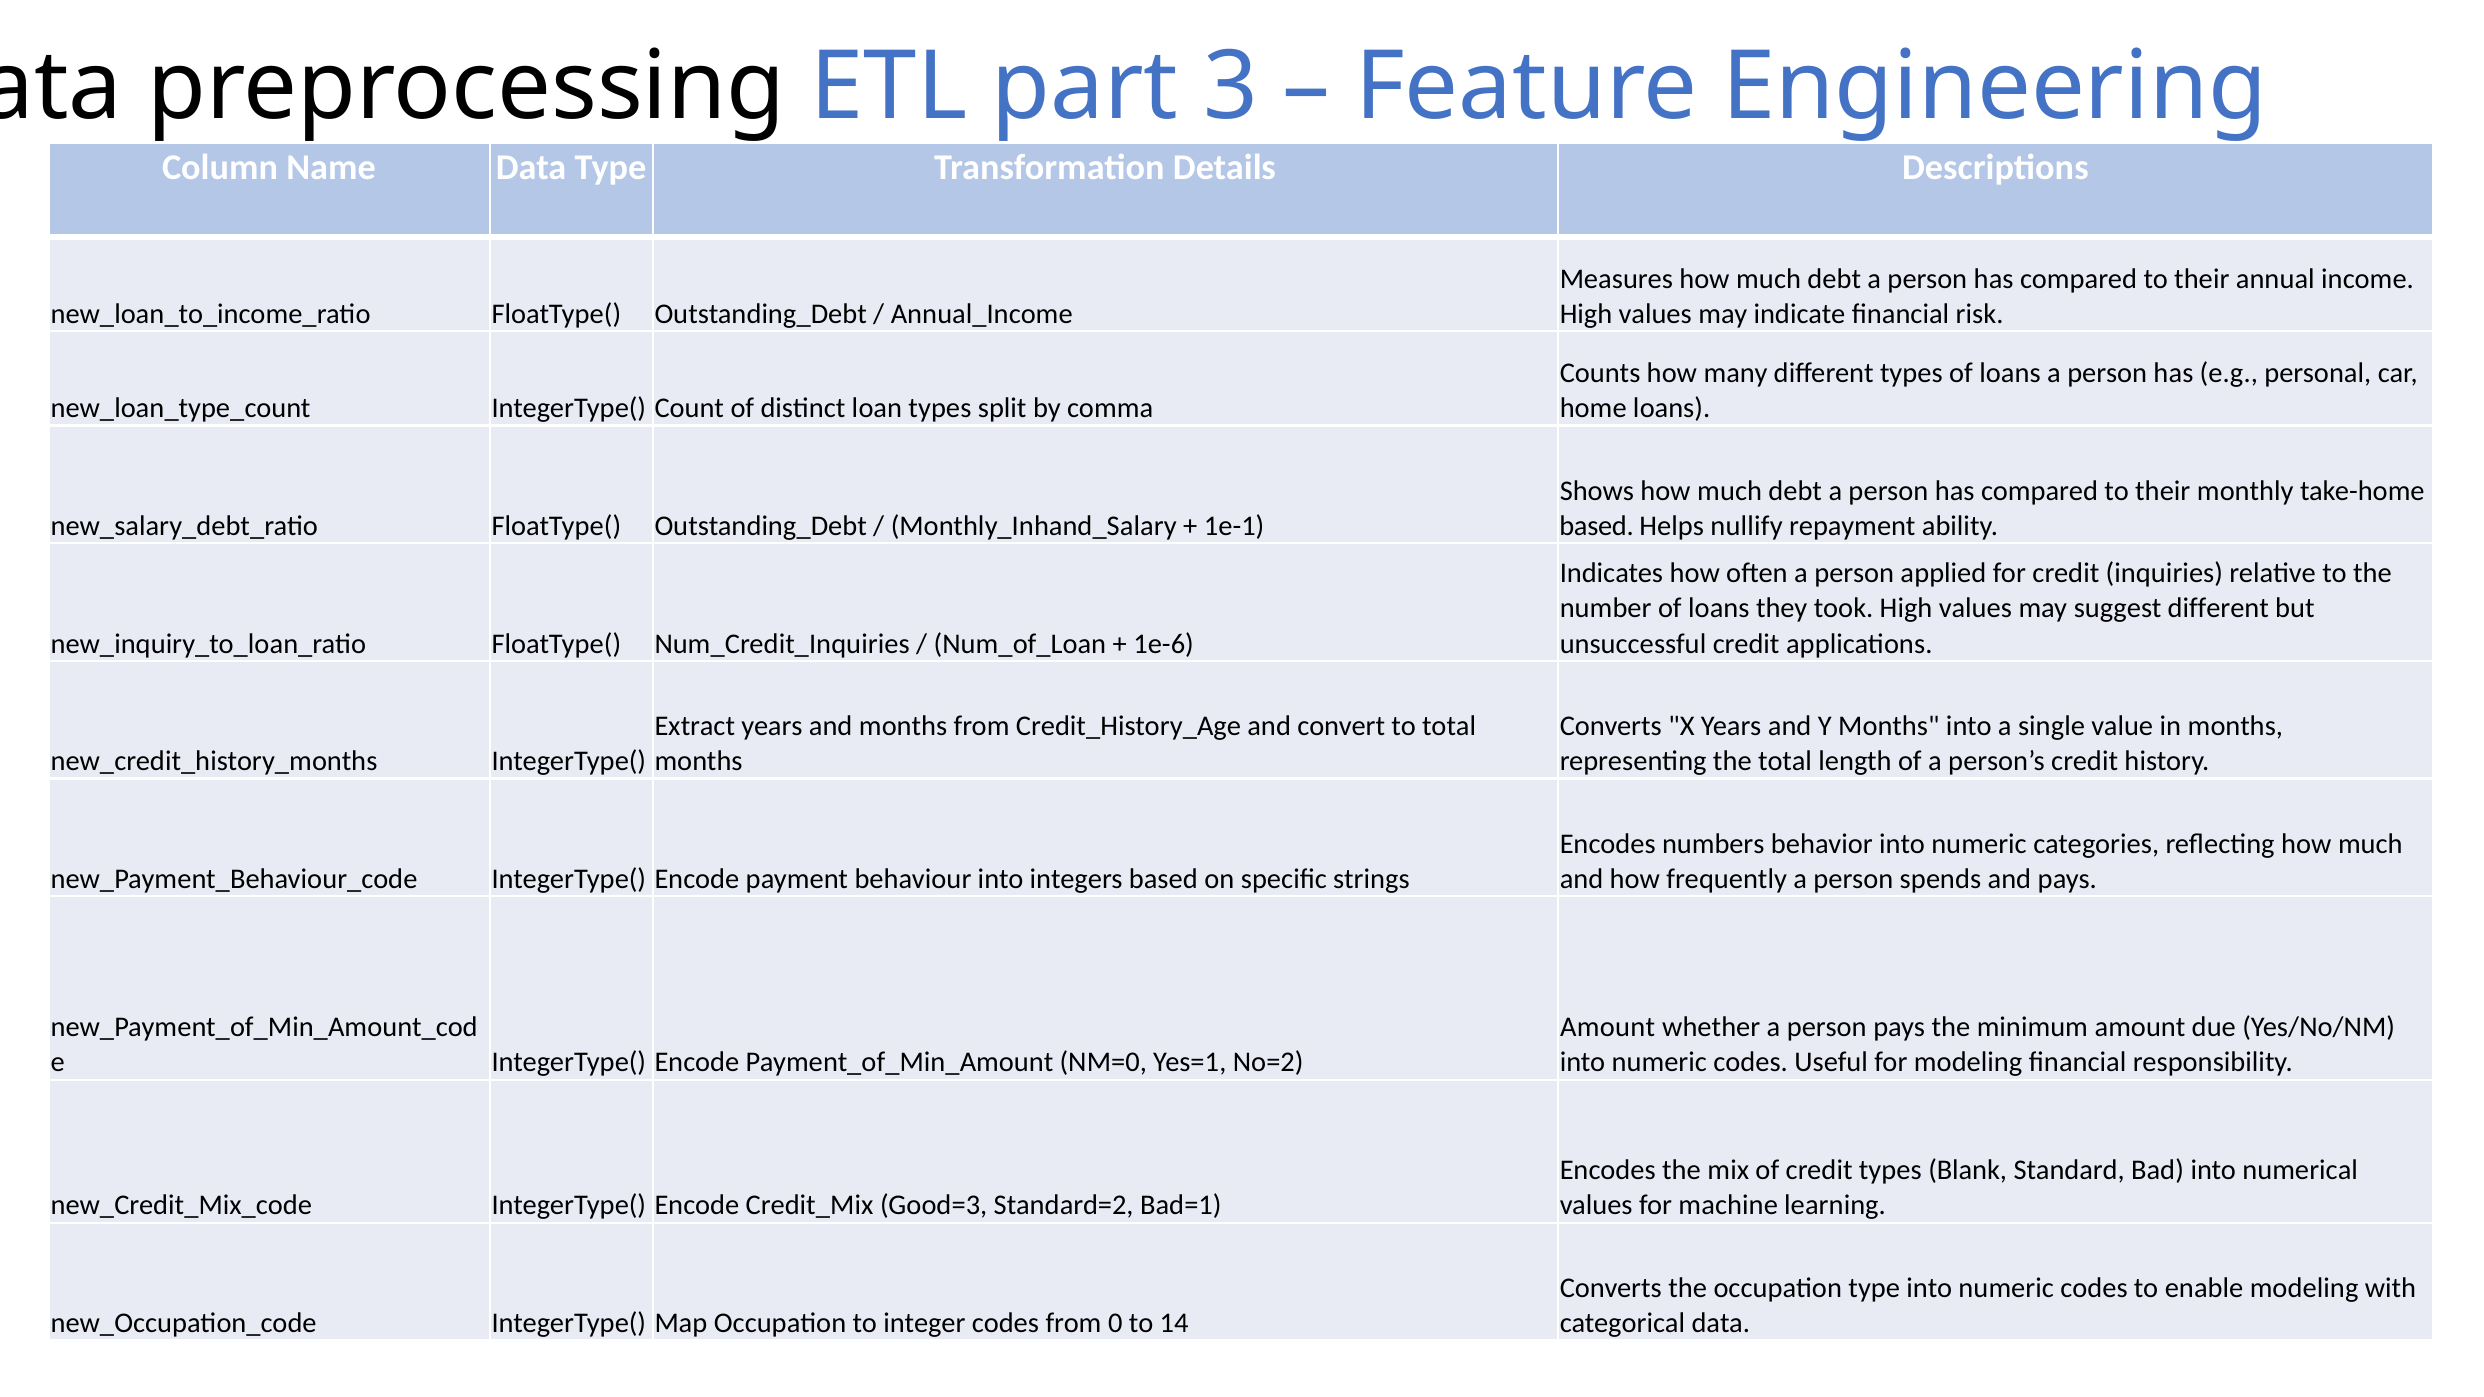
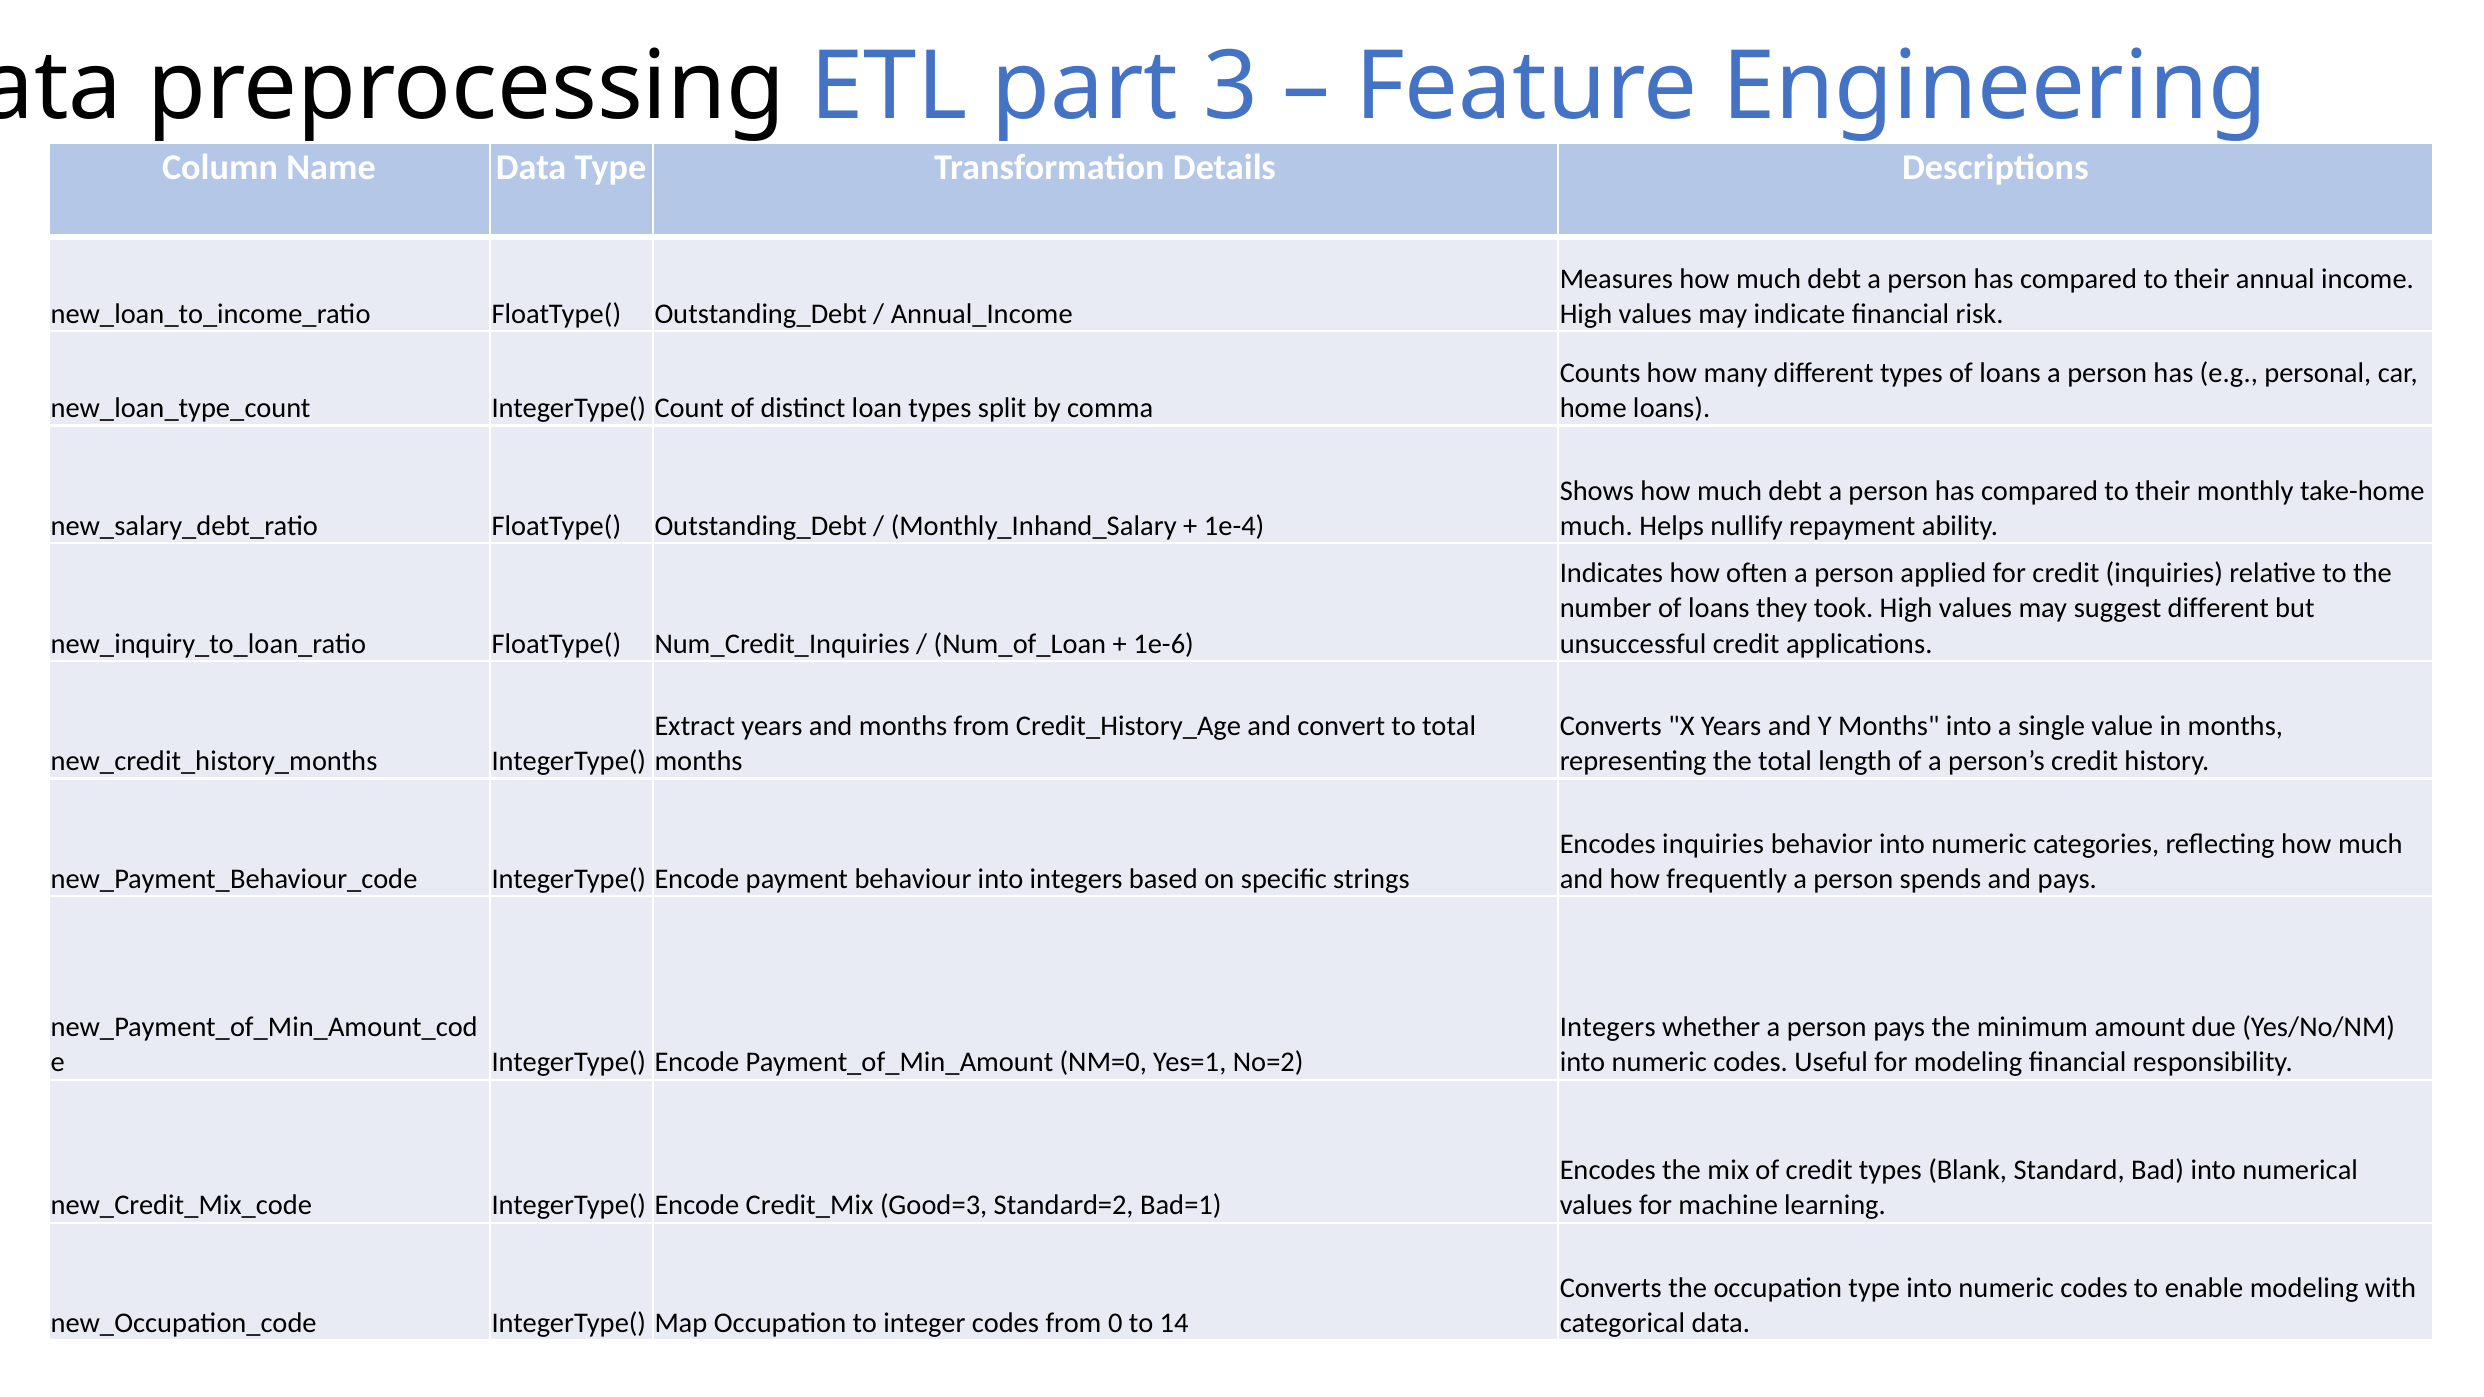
1e-1: 1e-1 -> 1e-4
based at (1597, 526): based -> much
Encodes numbers: numbers -> inquiries
Amount at (1608, 1028): Amount -> Integers
